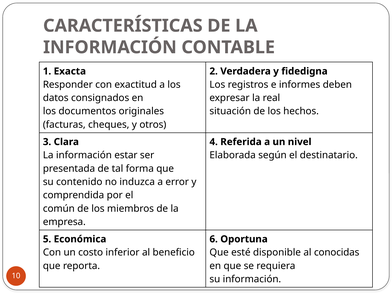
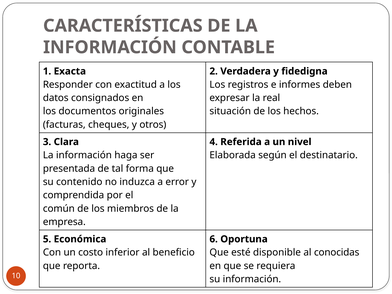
estar: estar -> haga
